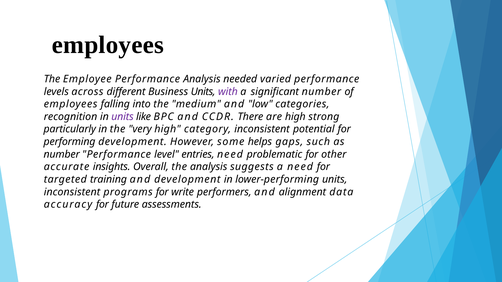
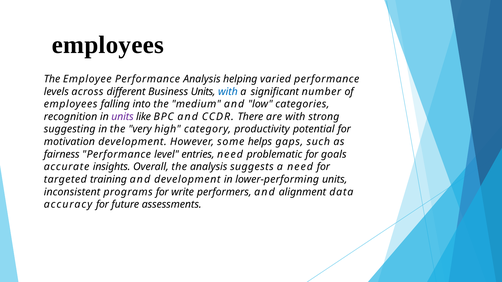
needed: needed -> helping
with at (228, 92) colour: purple -> blue
are high: high -> with
particularly: particularly -> suggesting
category inconsistent: inconsistent -> productivity
performing: performing -> motivation
number at (62, 154): number -> fairness
other: other -> goals
